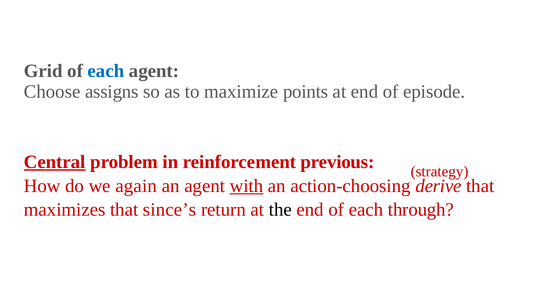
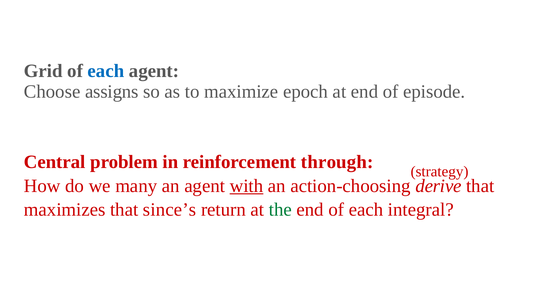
points: points -> epoch
Central underline: present -> none
previous: previous -> through
again: again -> many
the colour: black -> green
through: through -> integral
